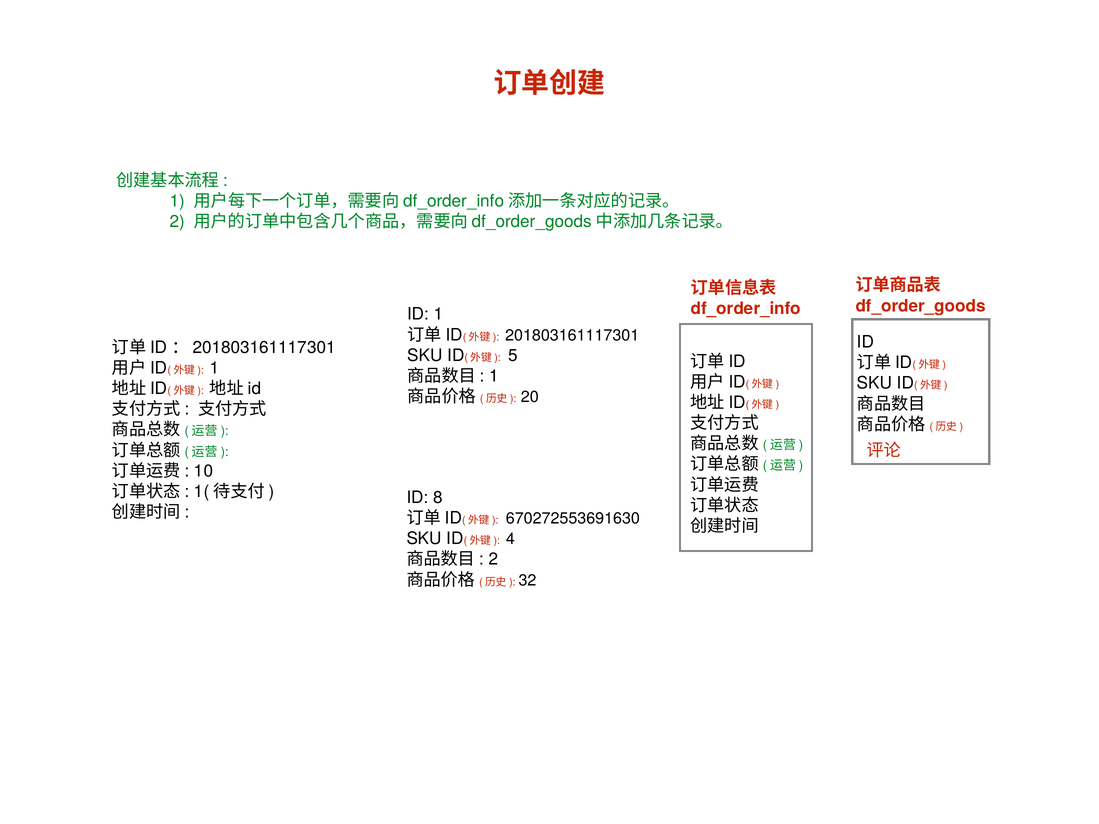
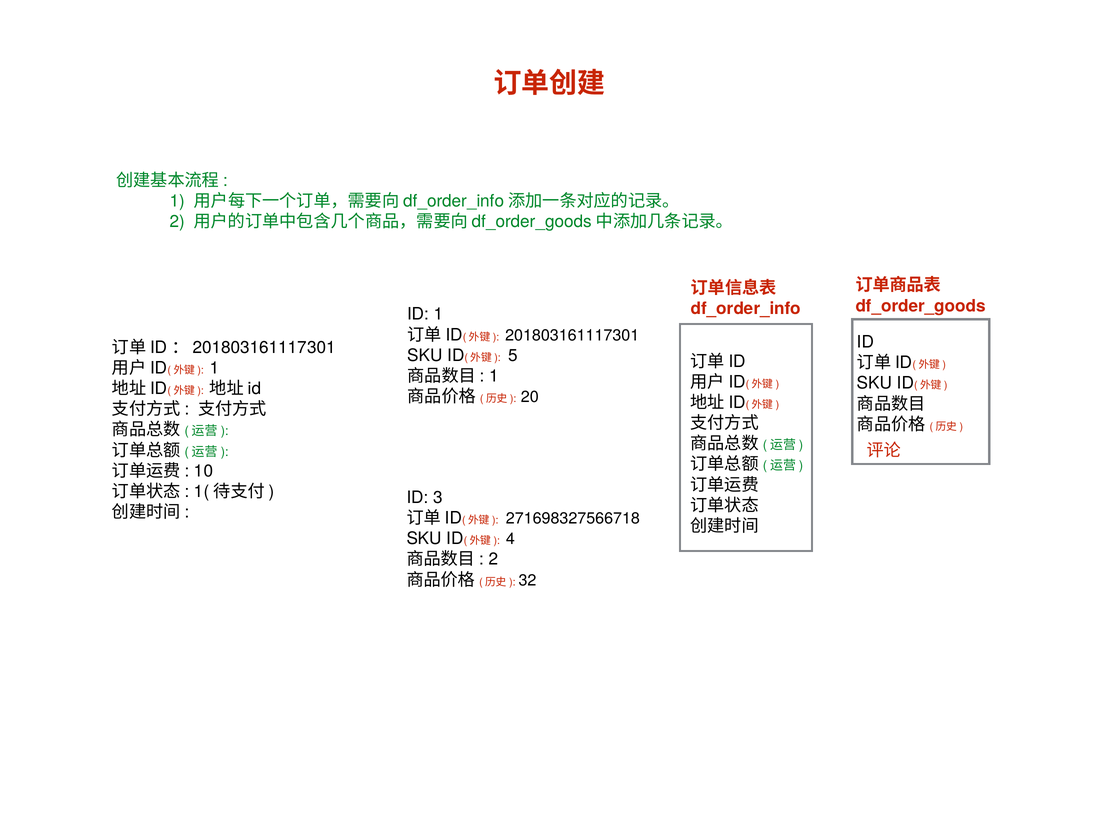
8: 8 -> 3
670272553691630: 670272553691630 -> 271698327566718
